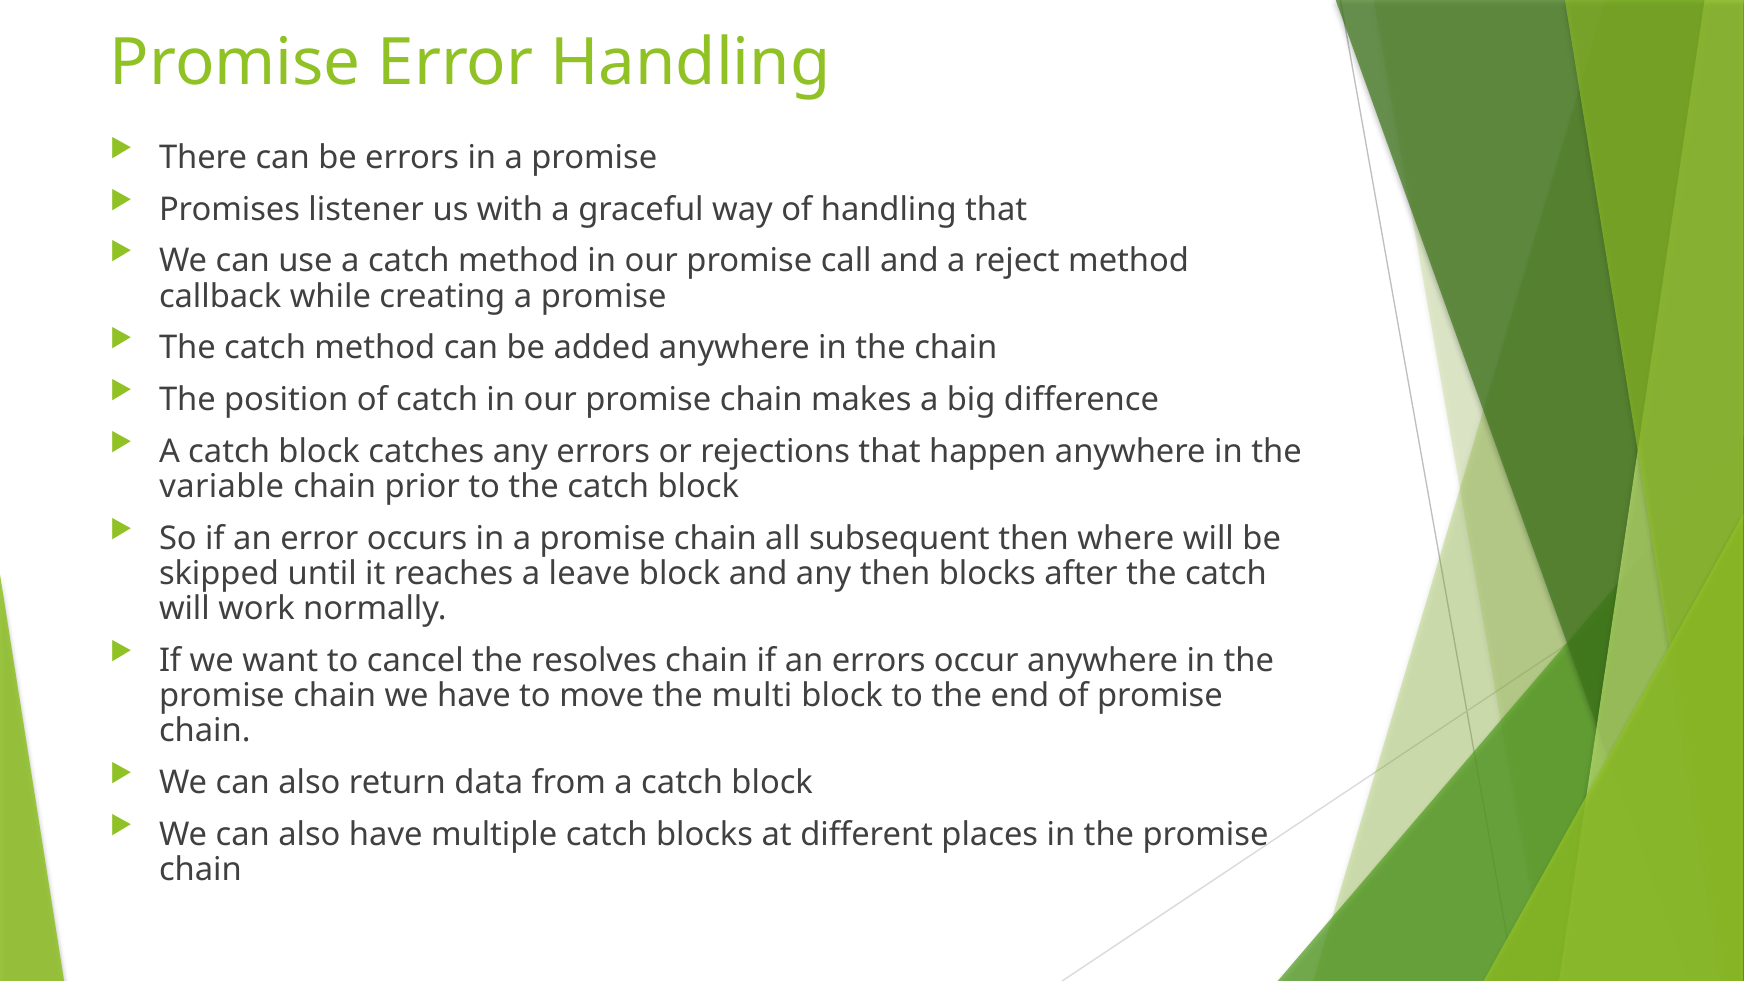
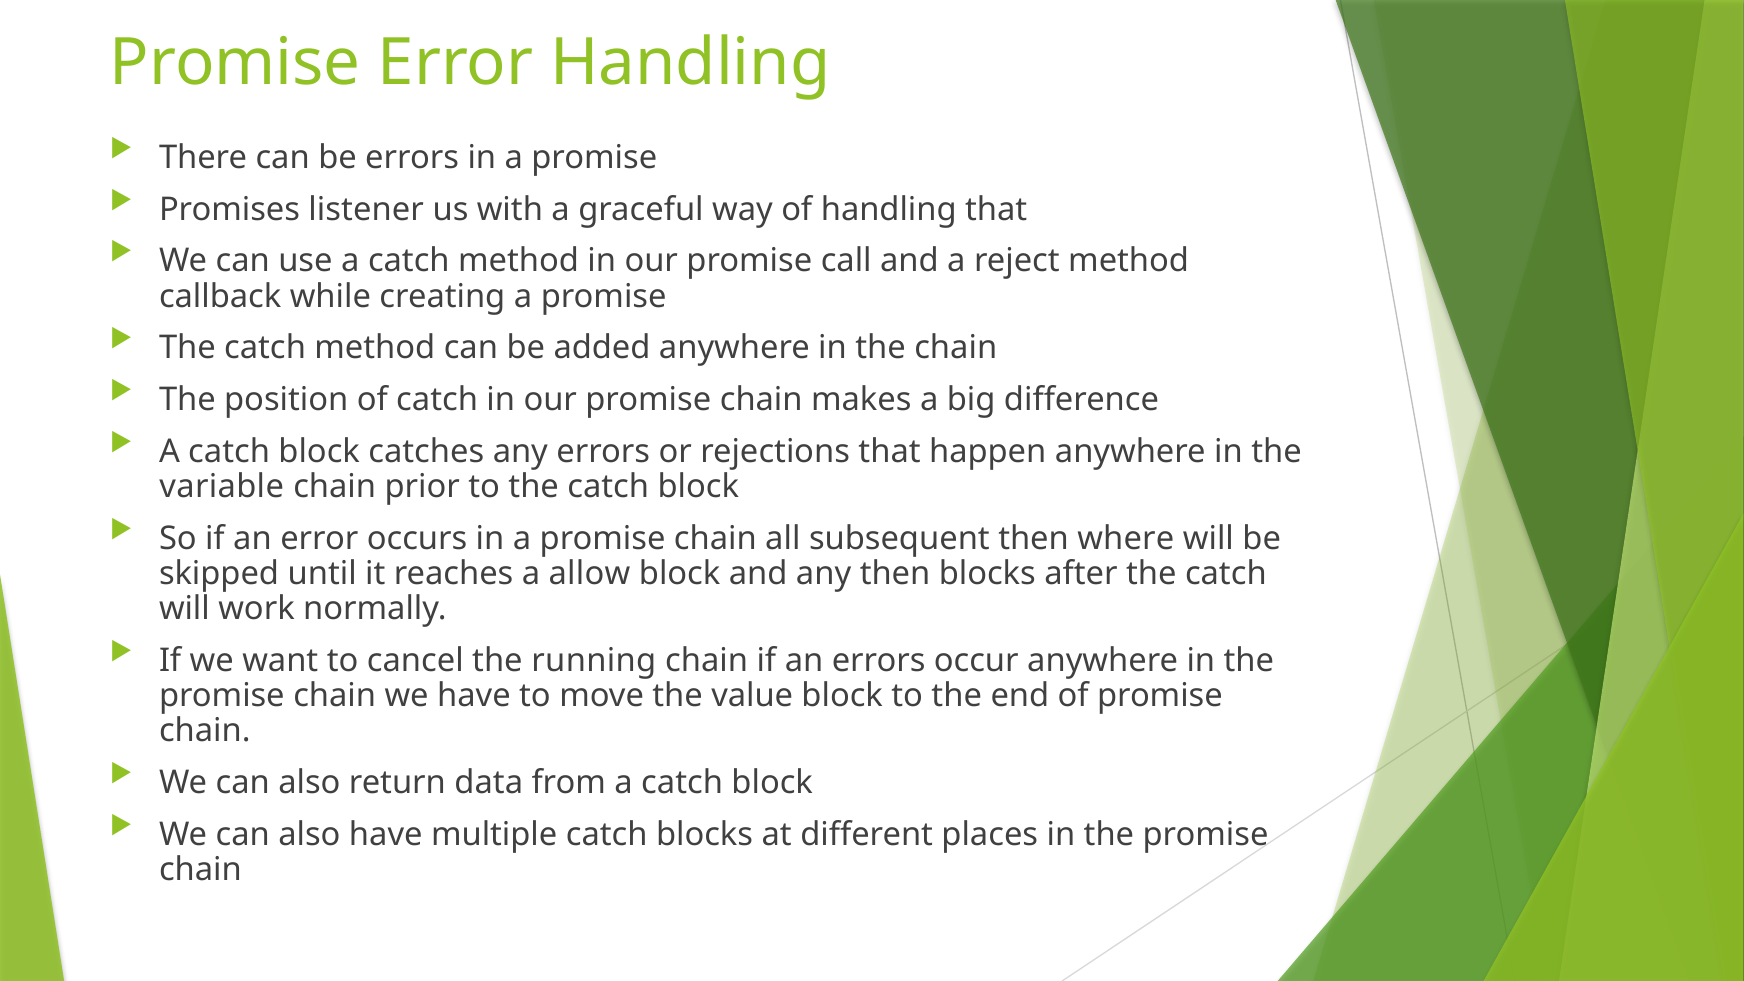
leave: leave -> allow
resolves: resolves -> running
multi: multi -> value
